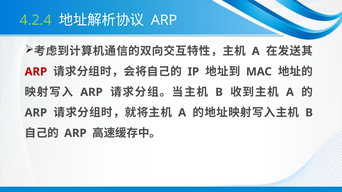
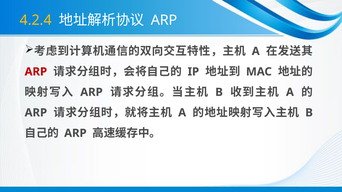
4.2.4 colour: light green -> yellow
